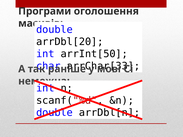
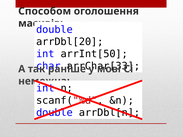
Програми: Програми -> Способом
